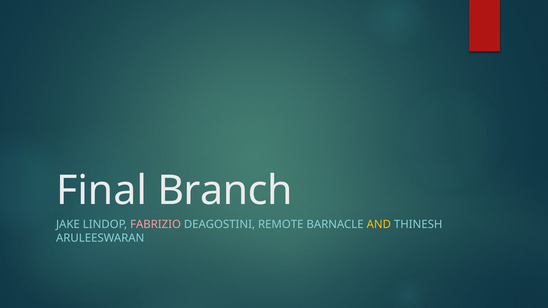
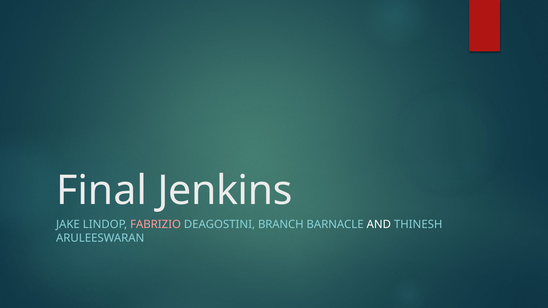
Branch: Branch -> Jenkins
REMOTE: REMOTE -> BRANCH
AND colour: yellow -> white
